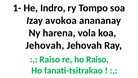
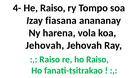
1-: 1- -> 4-
He Indro: Indro -> Raiso
avokoa: avokoa -> fiasana
